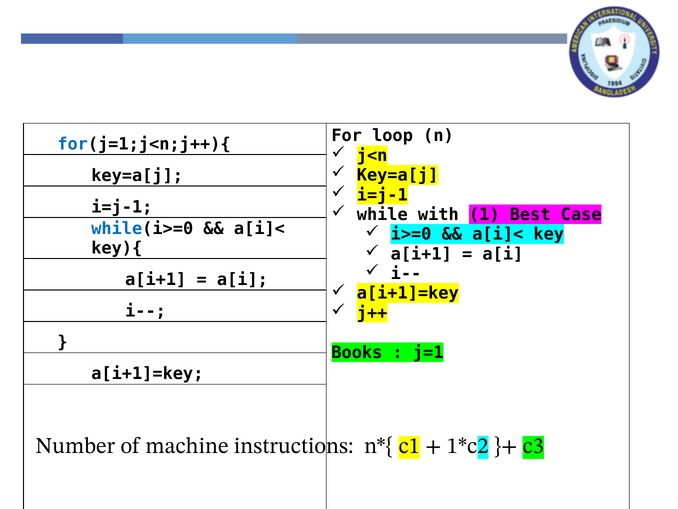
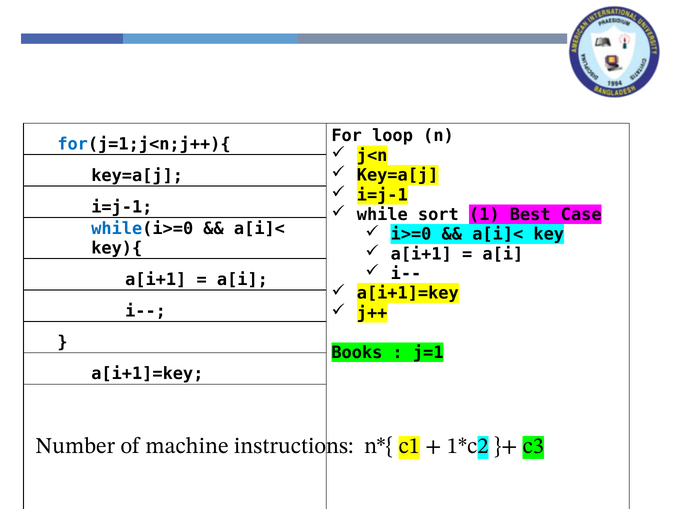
with: with -> sort
